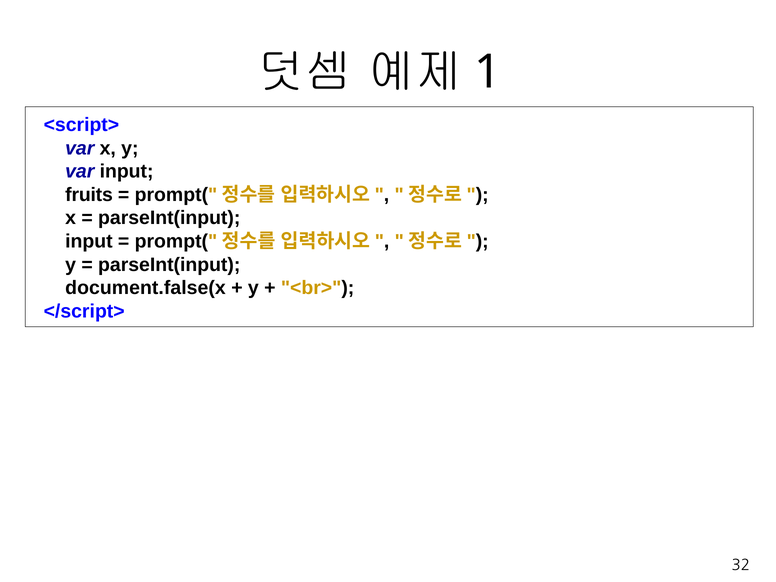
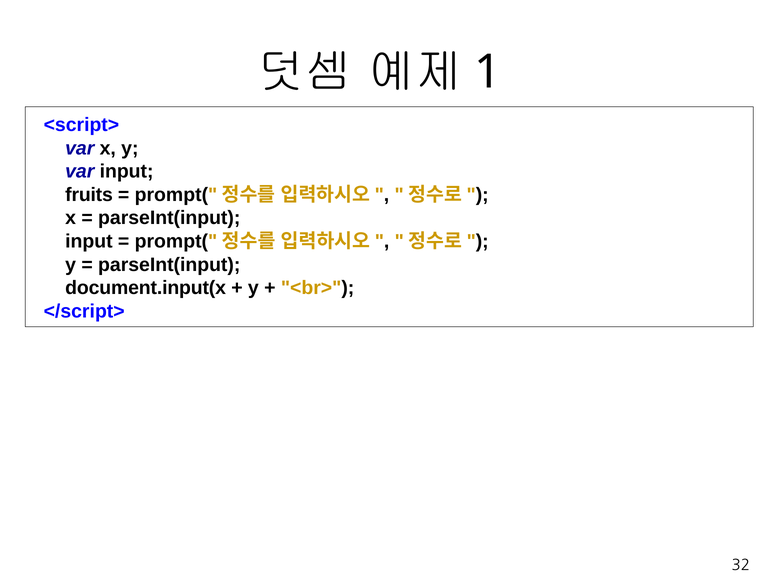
document.false(x: document.false(x -> document.input(x
